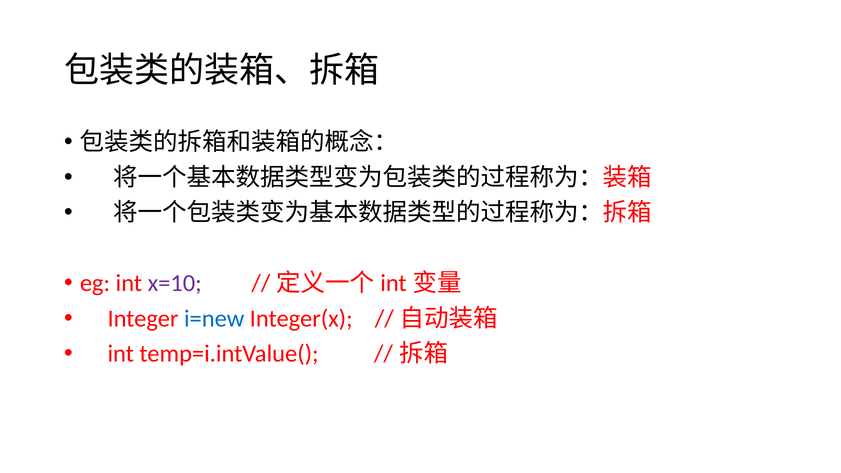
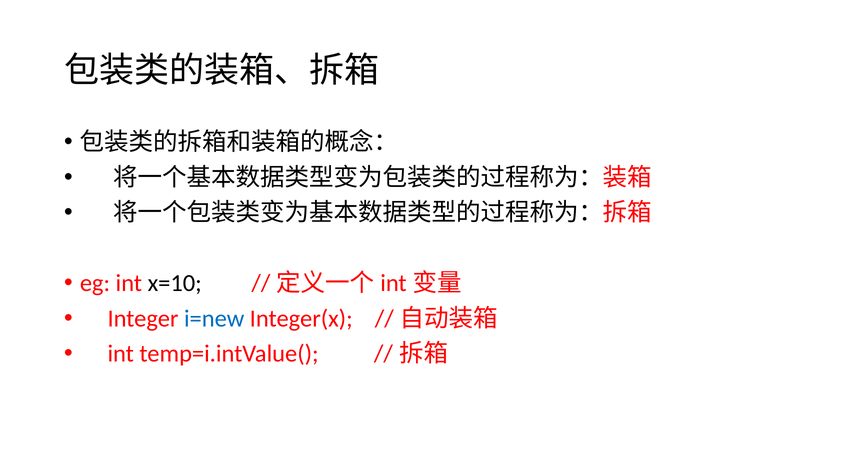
x=10 colour: purple -> black
